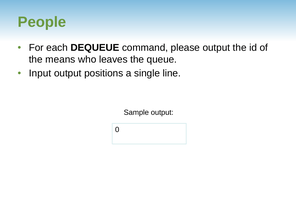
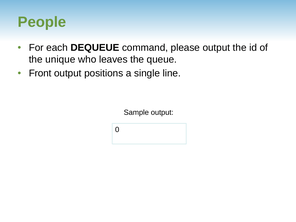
means: means -> unique
Input: Input -> Front
